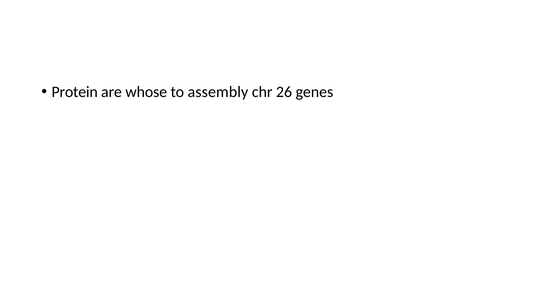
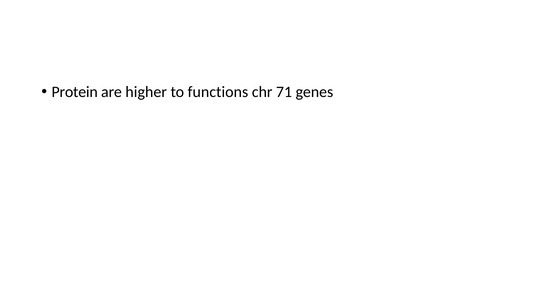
whose: whose -> higher
assembly: assembly -> functions
26: 26 -> 71
